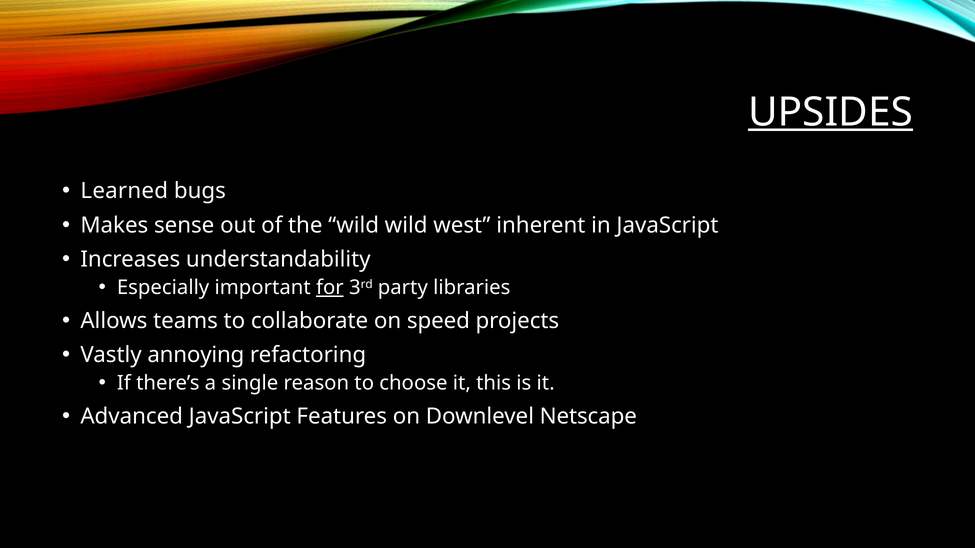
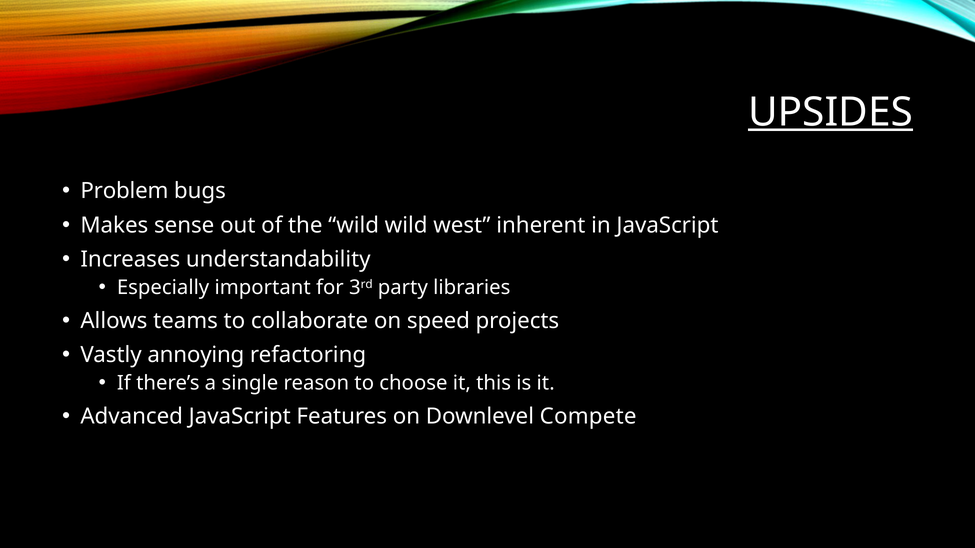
Learned: Learned -> Problem
for underline: present -> none
Netscape: Netscape -> Compete
